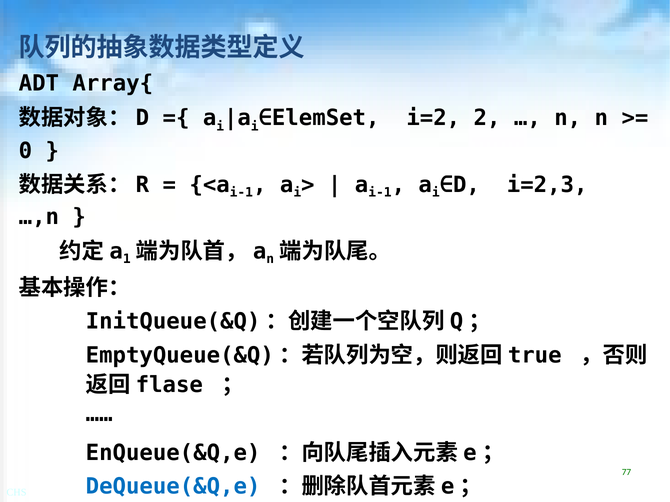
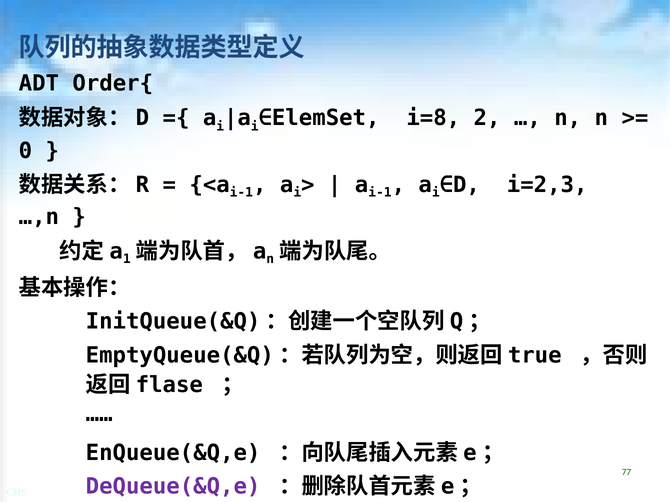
Array{: Array{ -> Order{
i=2: i=2 -> i=8
DeQueue(&Q,e colour: blue -> purple
